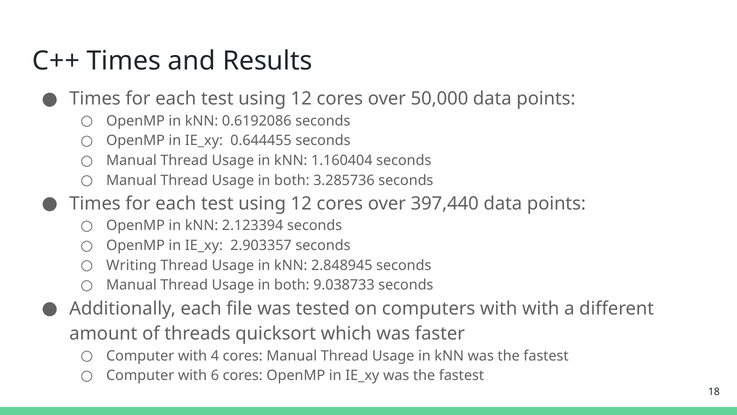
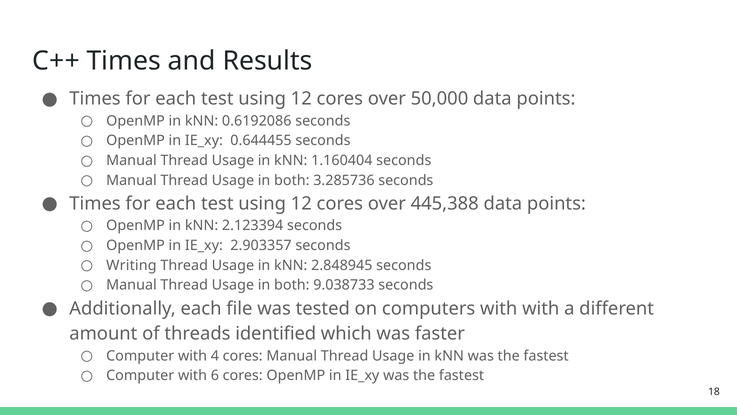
397,440: 397,440 -> 445,388
quicksort: quicksort -> identified
